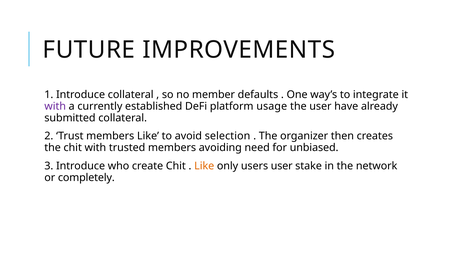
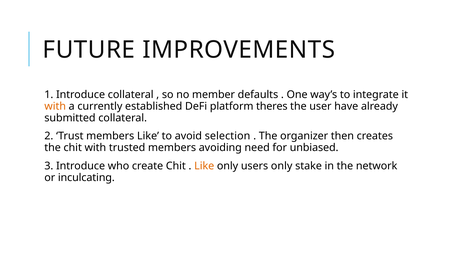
with at (55, 106) colour: purple -> orange
usage: usage -> theres
users user: user -> only
completely: completely -> inculcating
